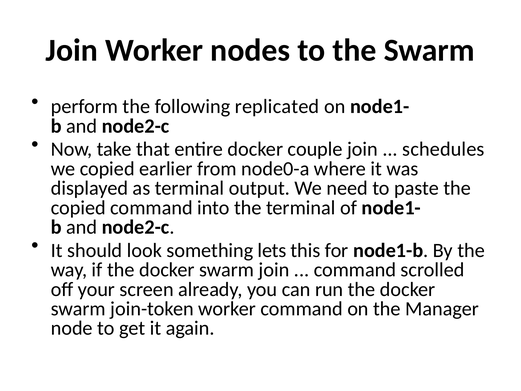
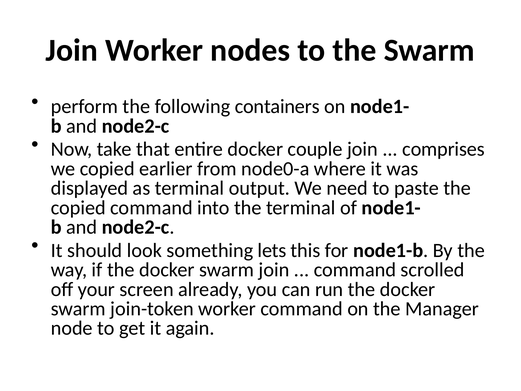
replicated: replicated -> containers
schedules: schedules -> comprises
